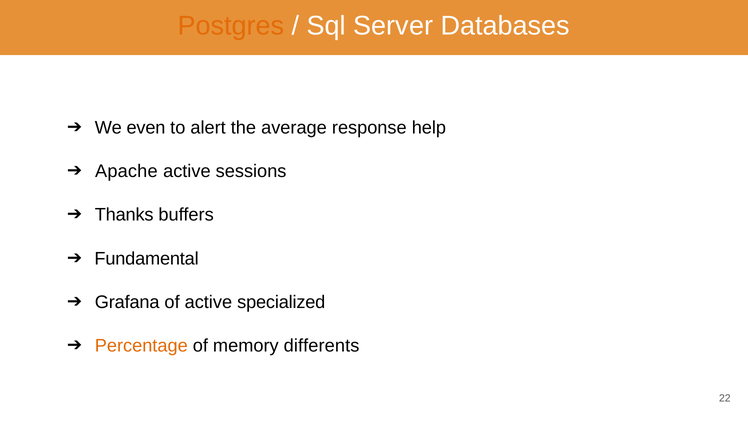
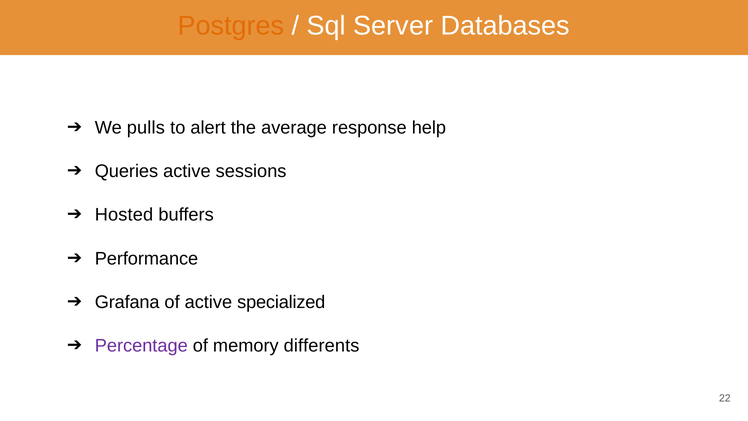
even: even -> pulls
Apache: Apache -> Queries
Thanks: Thanks -> Hosted
Fundamental: Fundamental -> Performance
Percentage colour: orange -> purple
